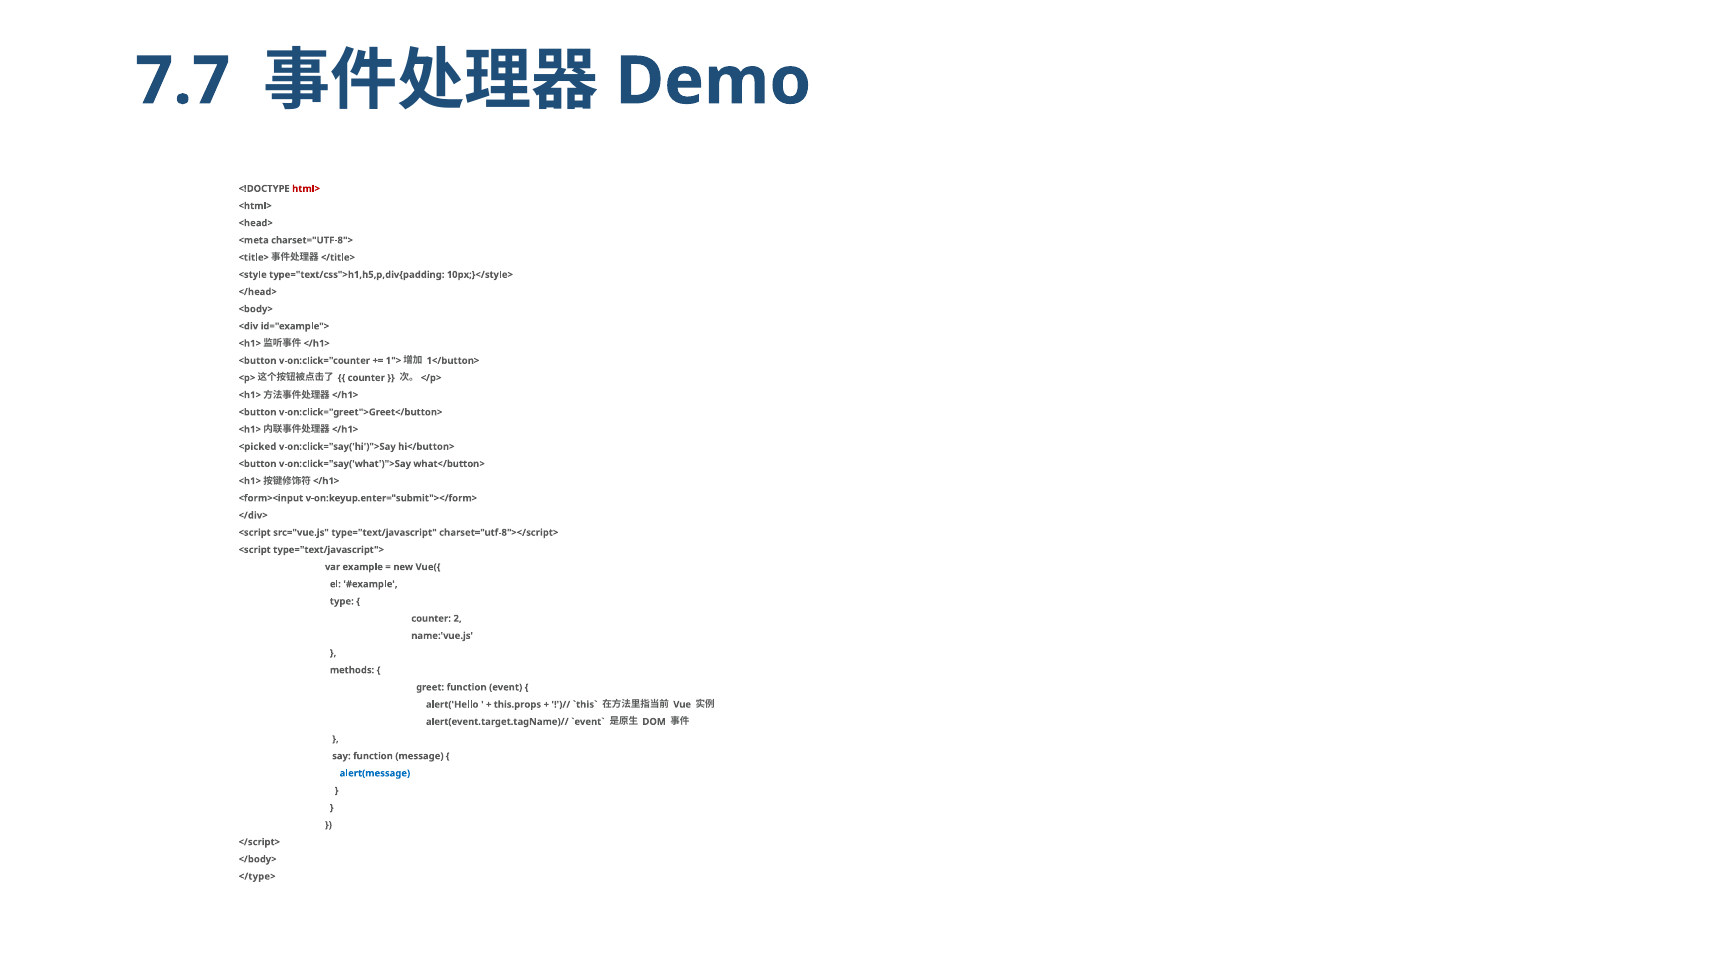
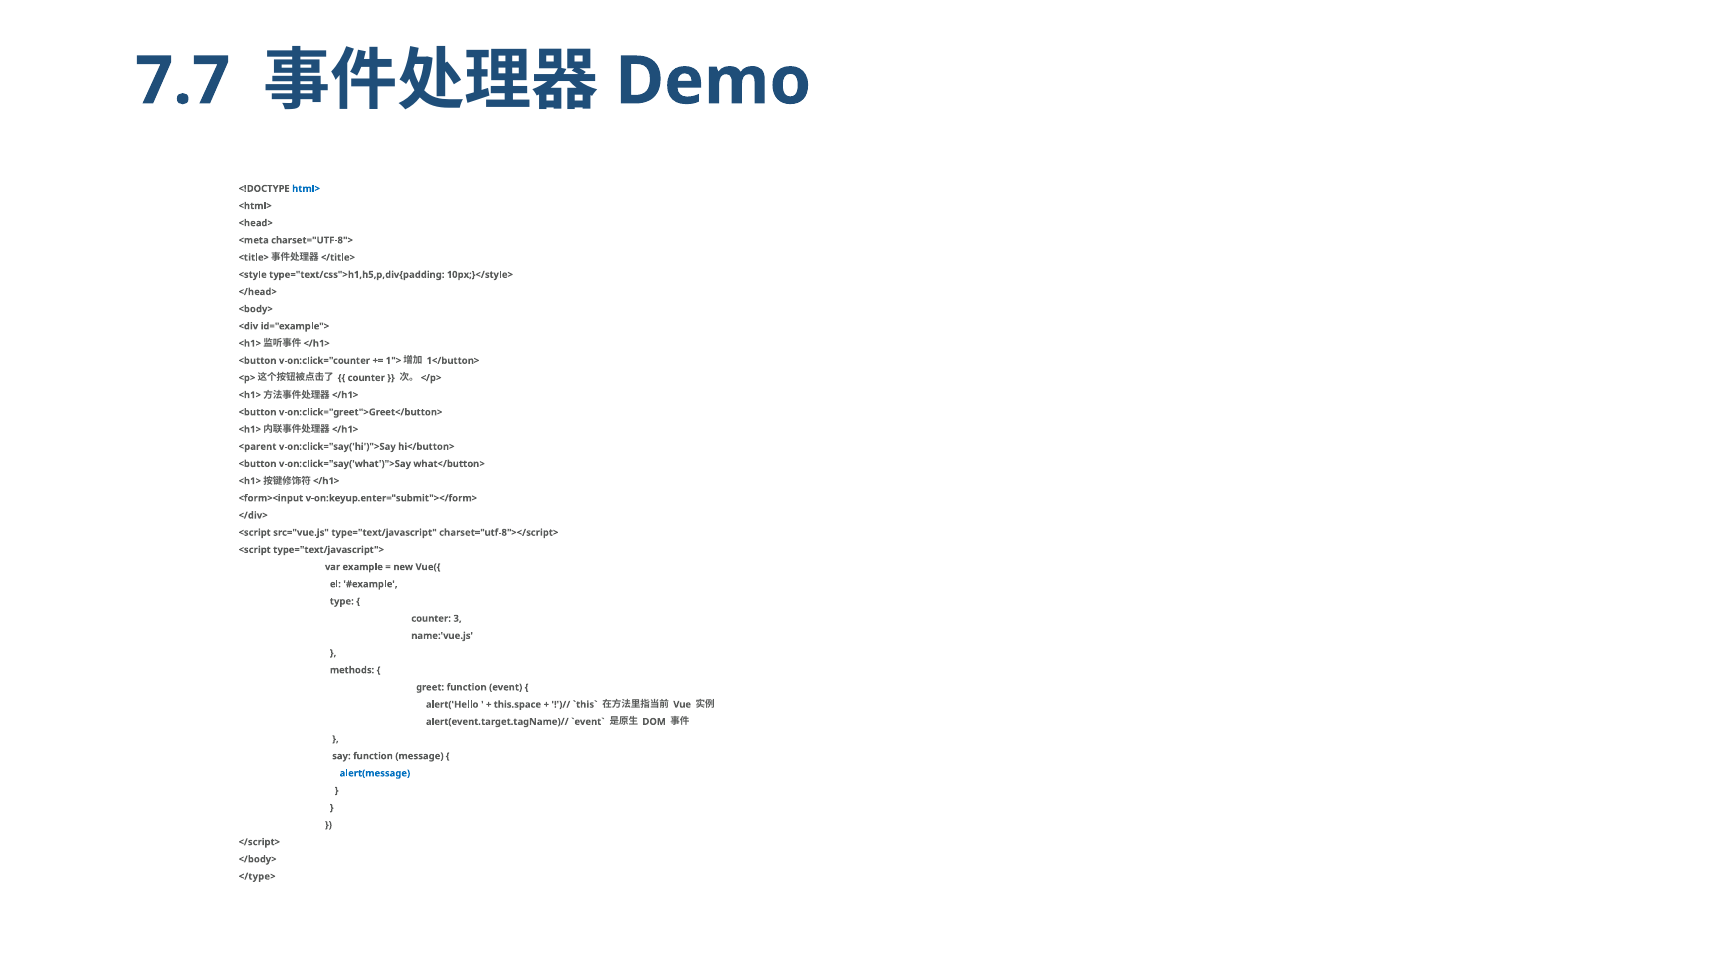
html> colour: red -> blue
<picked: <picked -> <parent
2: 2 -> 3
this.props: this.props -> this.space
